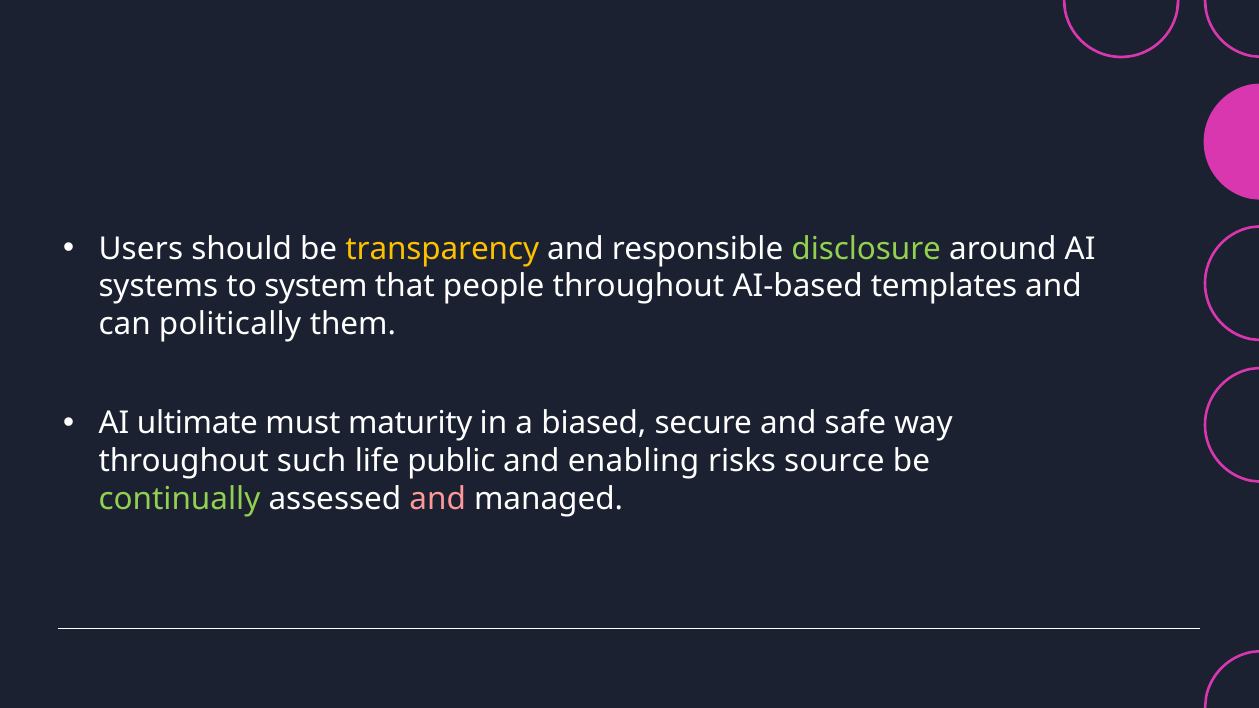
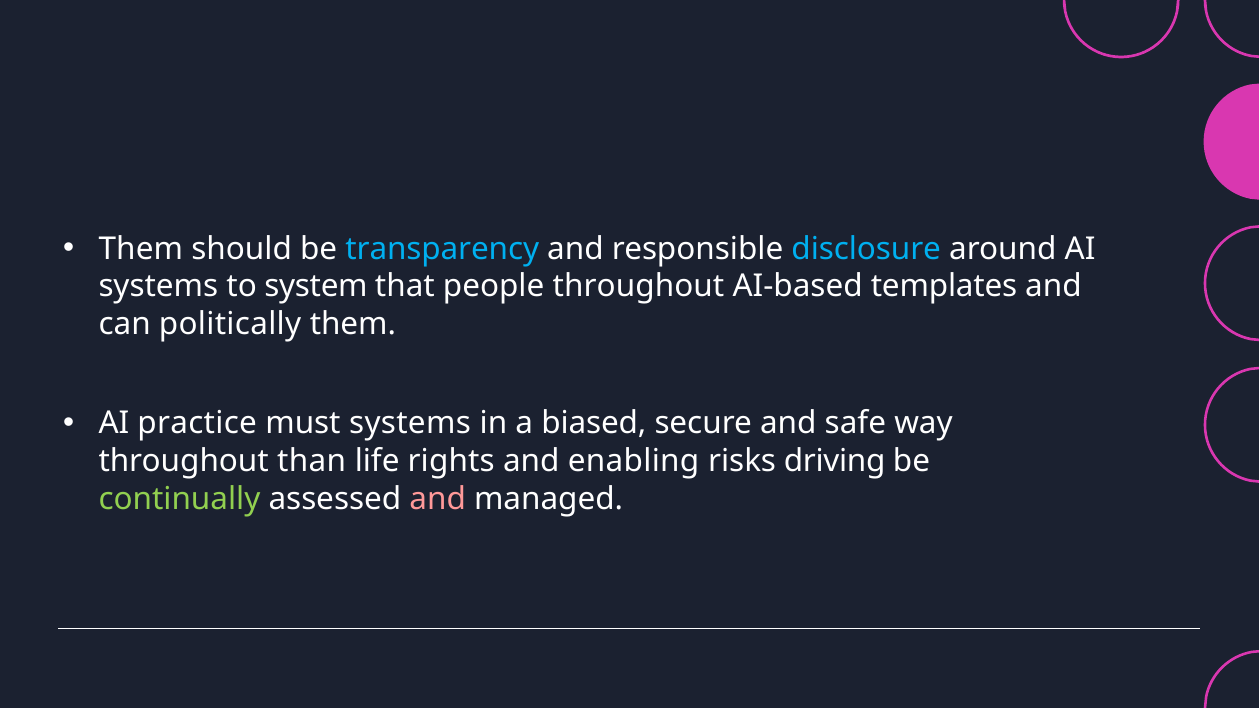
Users at (141, 249): Users -> Them
transparency colour: yellow -> light blue
disclosure colour: light green -> light blue
ultimate: ultimate -> practice
must maturity: maturity -> systems
such: such -> than
public: public -> rights
source: source -> driving
